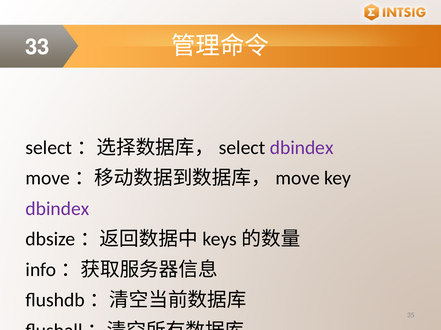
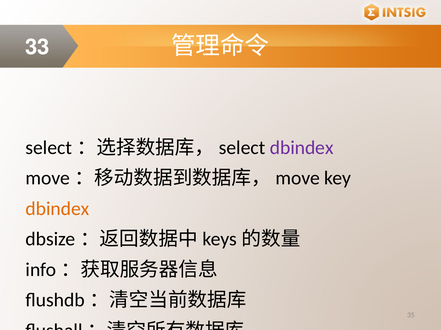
dbindex at (57, 209) colour: purple -> orange
